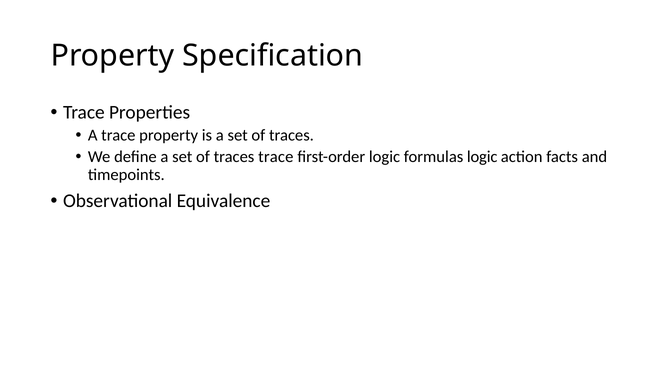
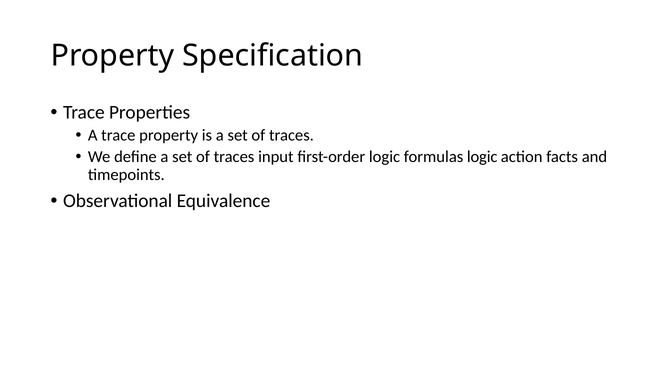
traces trace: trace -> input
